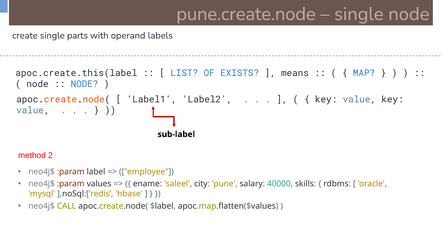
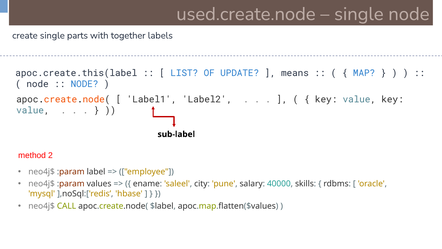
pune.create.node: pune.create.node -> used.create.node
operand: operand -> together
EXISTS: EXISTS -> UPDATE
